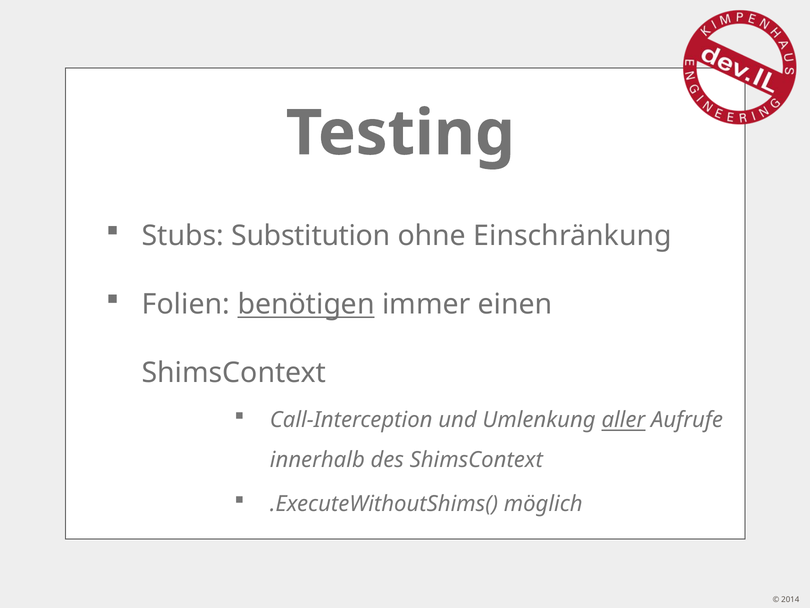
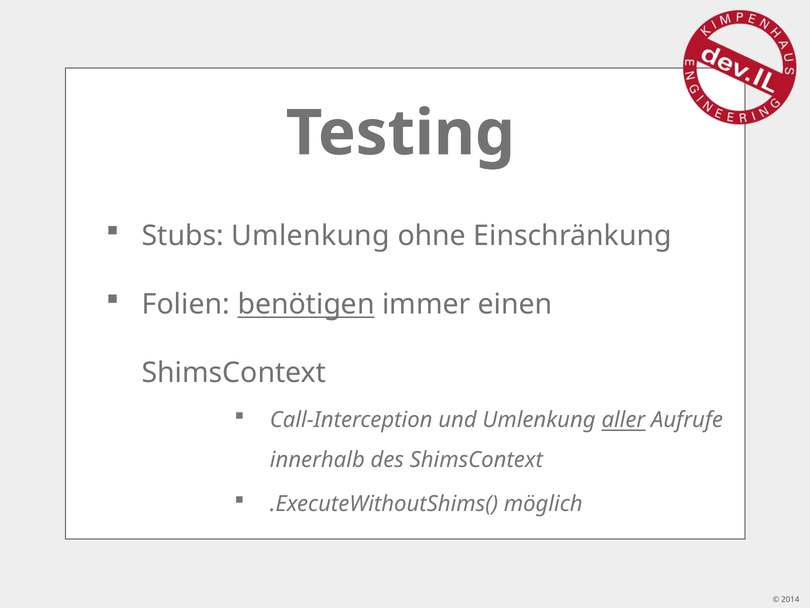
Stubs Substitution: Substitution -> Umlenkung
